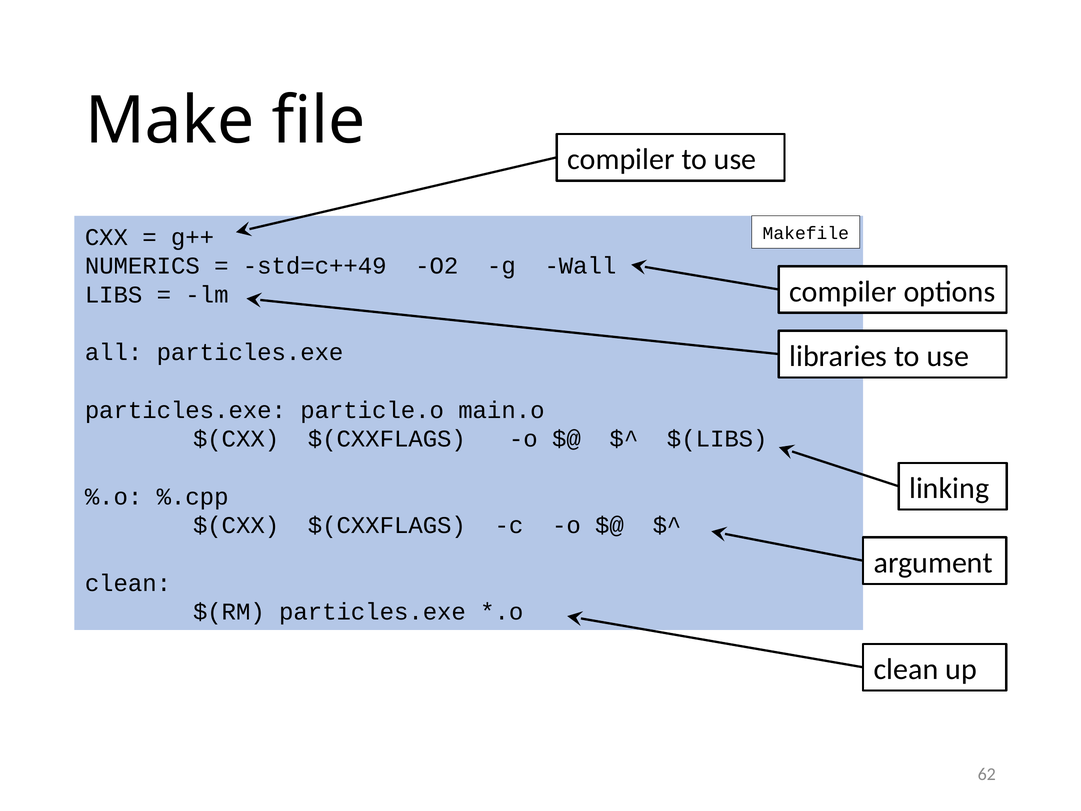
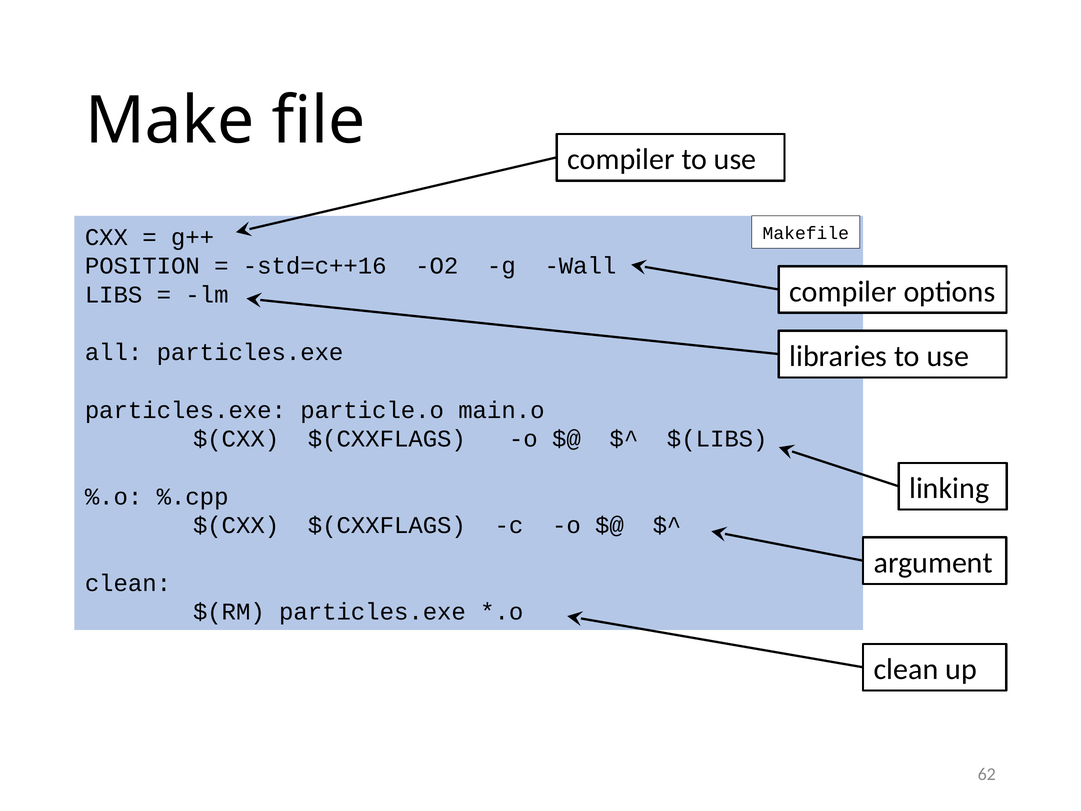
NUMERICS: NUMERICS -> POSITION
std=c++49: std=c++49 -> std=c++16
